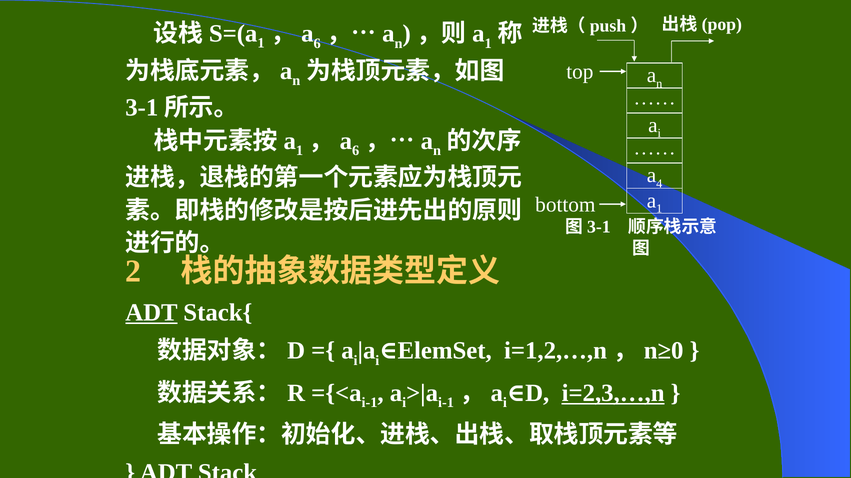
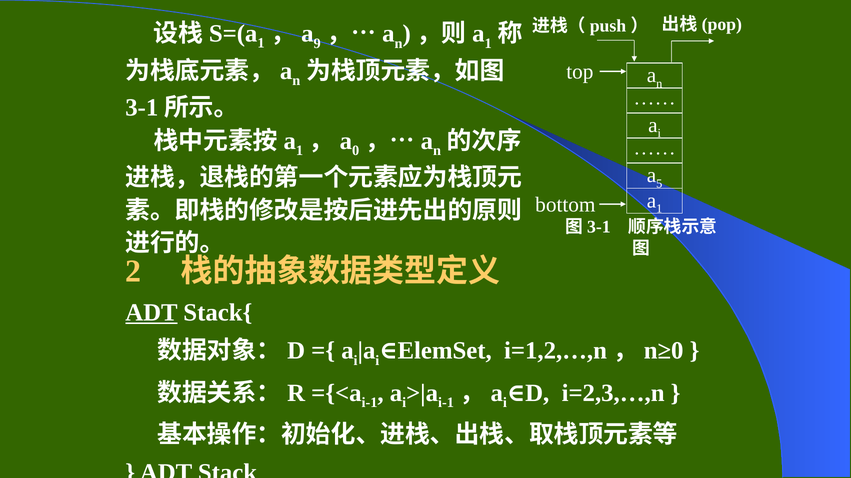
6 at (317, 43): 6 -> 9
6 at (356, 151): 6 -> 0
4: 4 -> 5
i=2,3,…,n underline: present -> none
